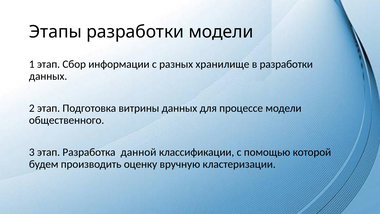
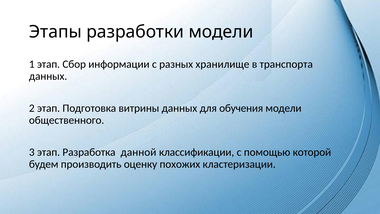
в разработки: разработки -> транспорта
процессе: процессе -> обучения
вручную: вручную -> похожих
